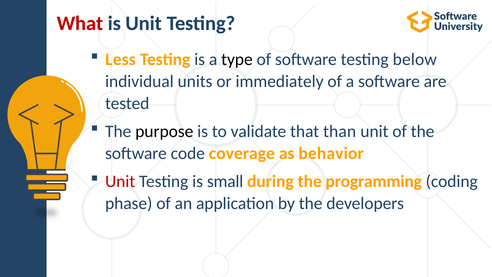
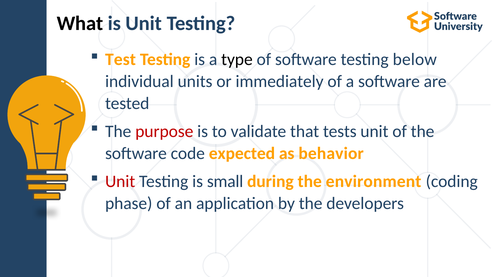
What colour: red -> black
Less: Less -> Test
purpose colour: black -> red
than: than -> tests
coverage: coverage -> expected
programming: programming -> environment
